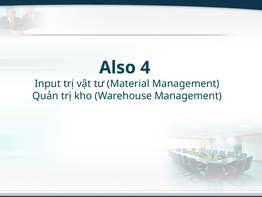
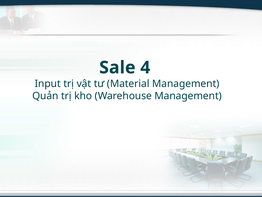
Also: Also -> Sale
